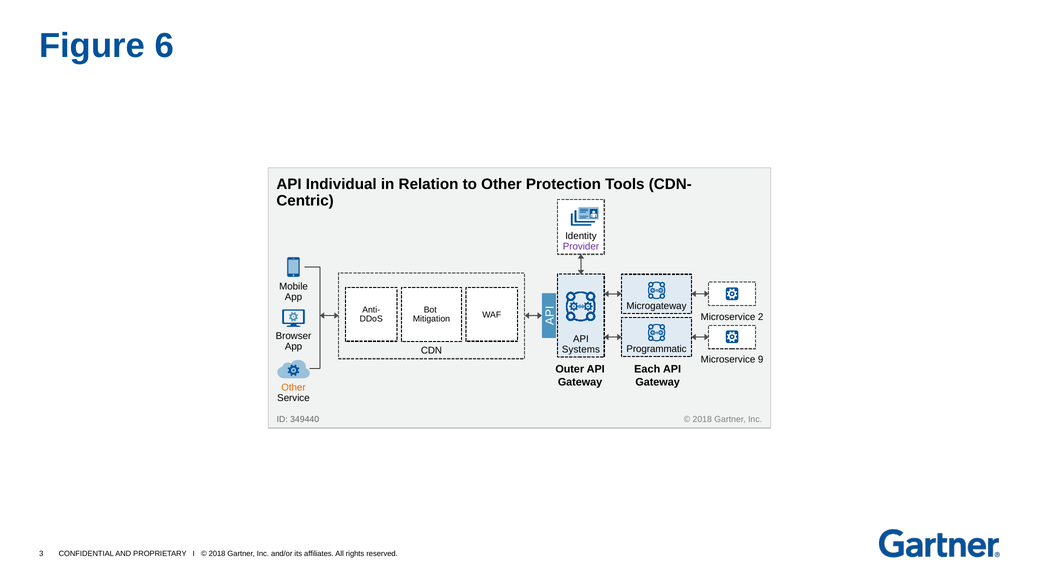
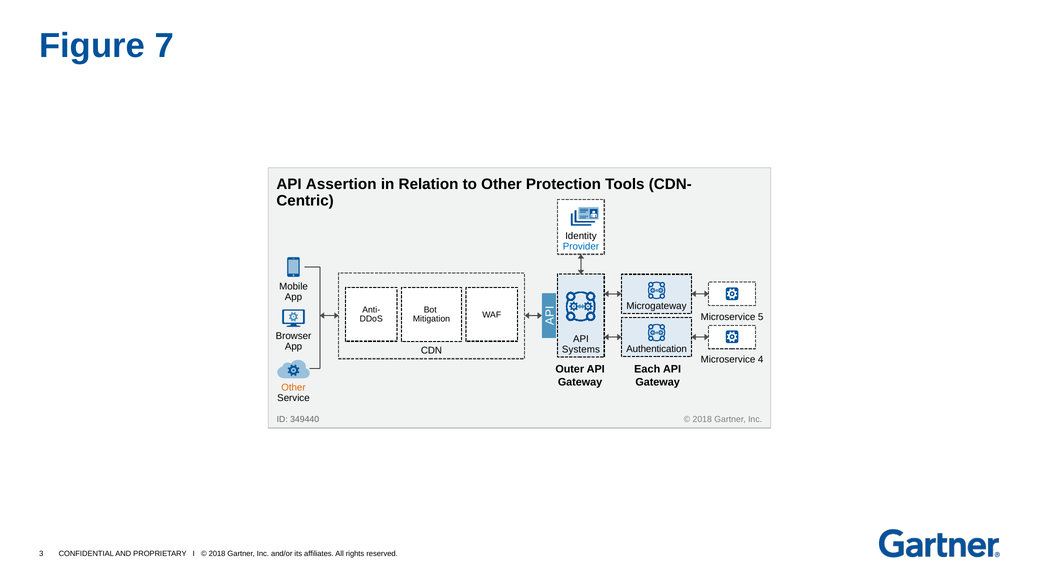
6: 6 -> 7
Individual: Individual -> Assertion
Provider colour: purple -> blue
2: 2 -> 5
Programmatic: Programmatic -> Authentication
9: 9 -> 4
